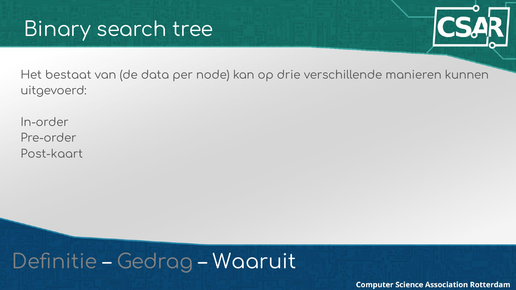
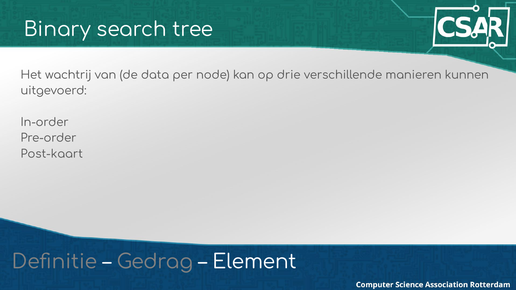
bestaat: bestaat -> wachtrij
Waaruit: Waaruit -> Element
